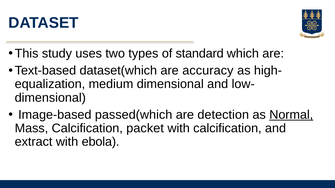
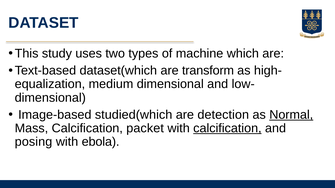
standard: standard -> machine
accuracy: accuracy -> transform
passed(which: passed(which -> studied(which
calcification at (227, 129) underline: none -> present
extract: extract -> posing
